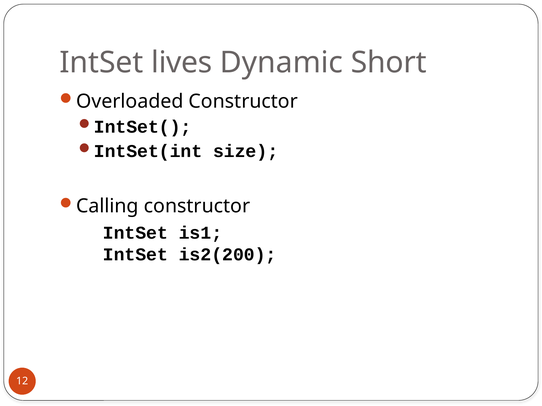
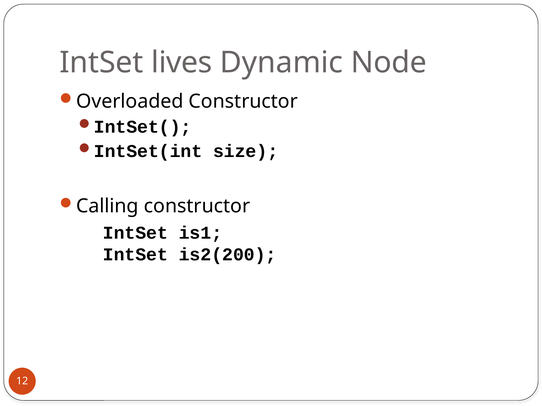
Short: Short -> Node
